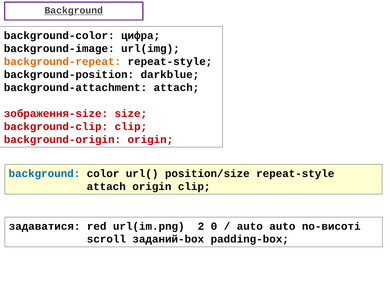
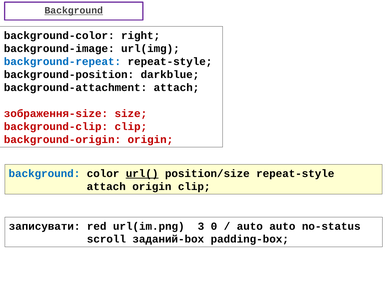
цифра: цифра -> right
background-repeat colour: orange -> blue
url( underline: none -> present
задаватися: задаватися -> записувати
2: 2 -> 3
no-висоті: no-висоті -> no-status
